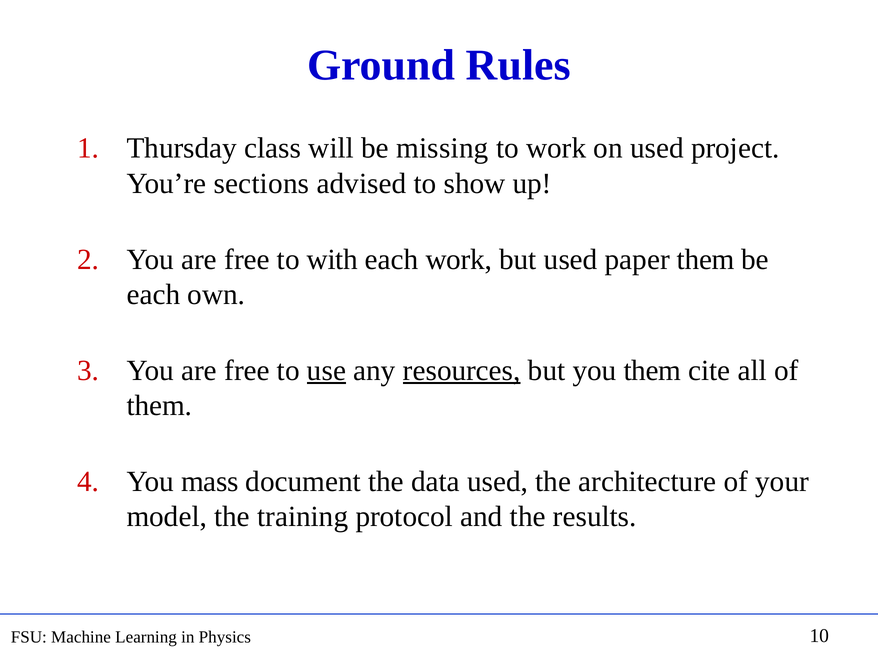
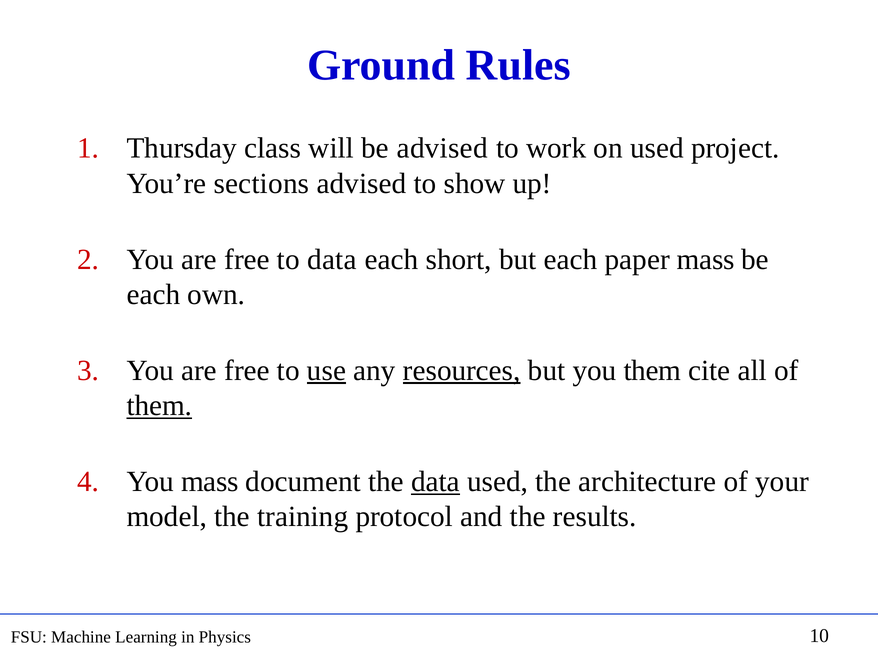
be missing: missing -> advised
to with: with -> data
each work: work -> short
but used: used -> each
paper them: them -> mass
them at (159, 406) underline: none -> present
data at (435, 482) underline: none -> present
